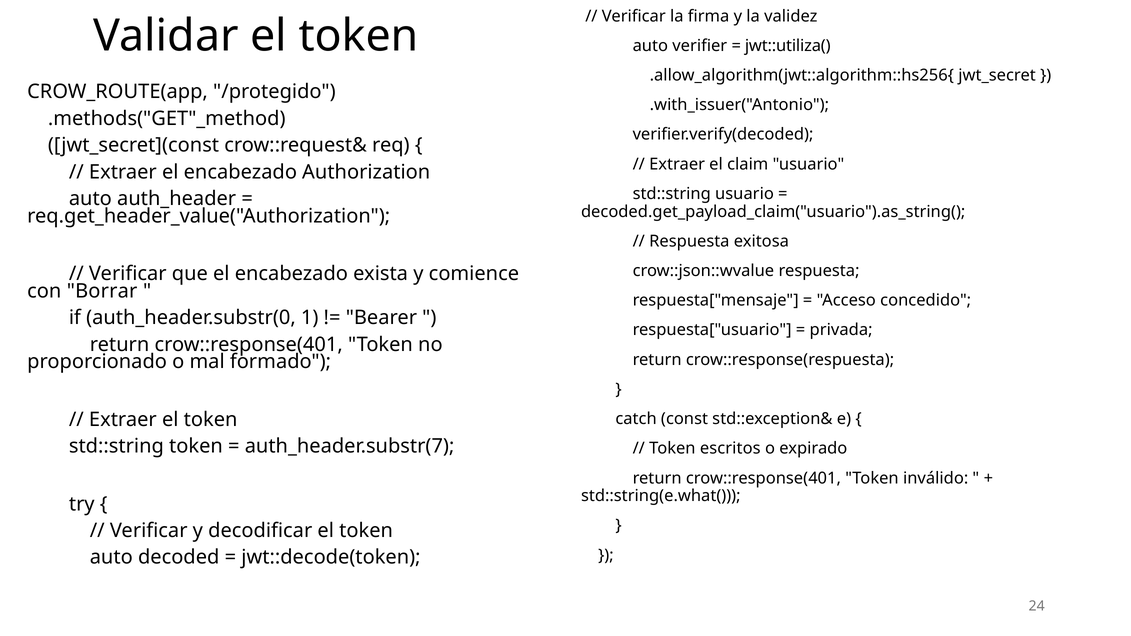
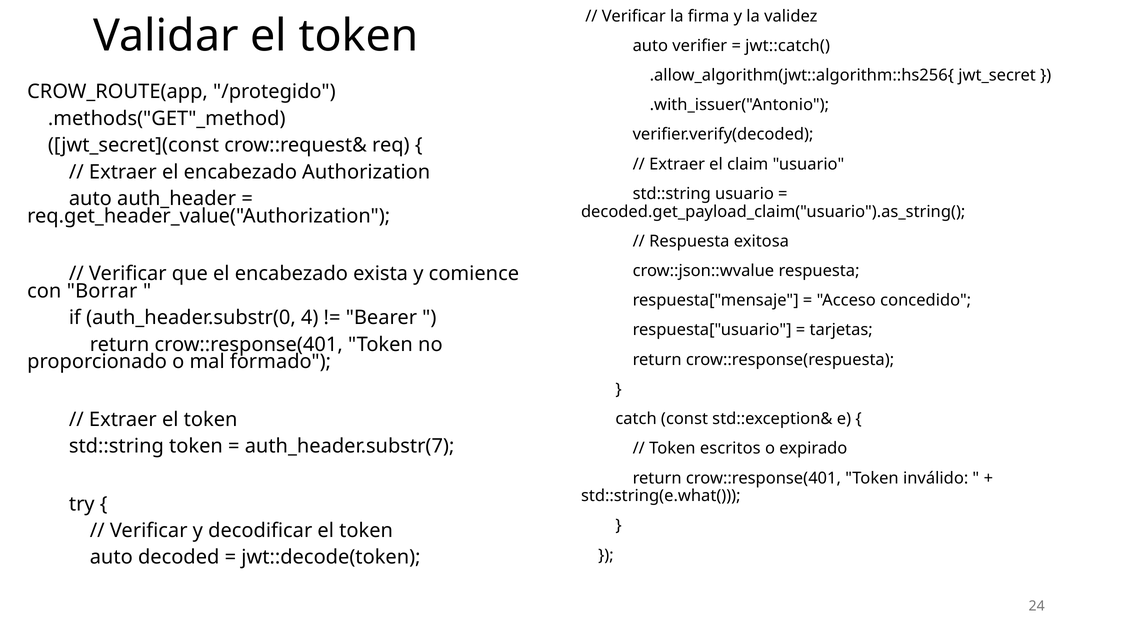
jwt::utiliza(: jwt::utiliza( -> jwt::catch(
1: 1 -> 4
privada: privada -> tarjetas
